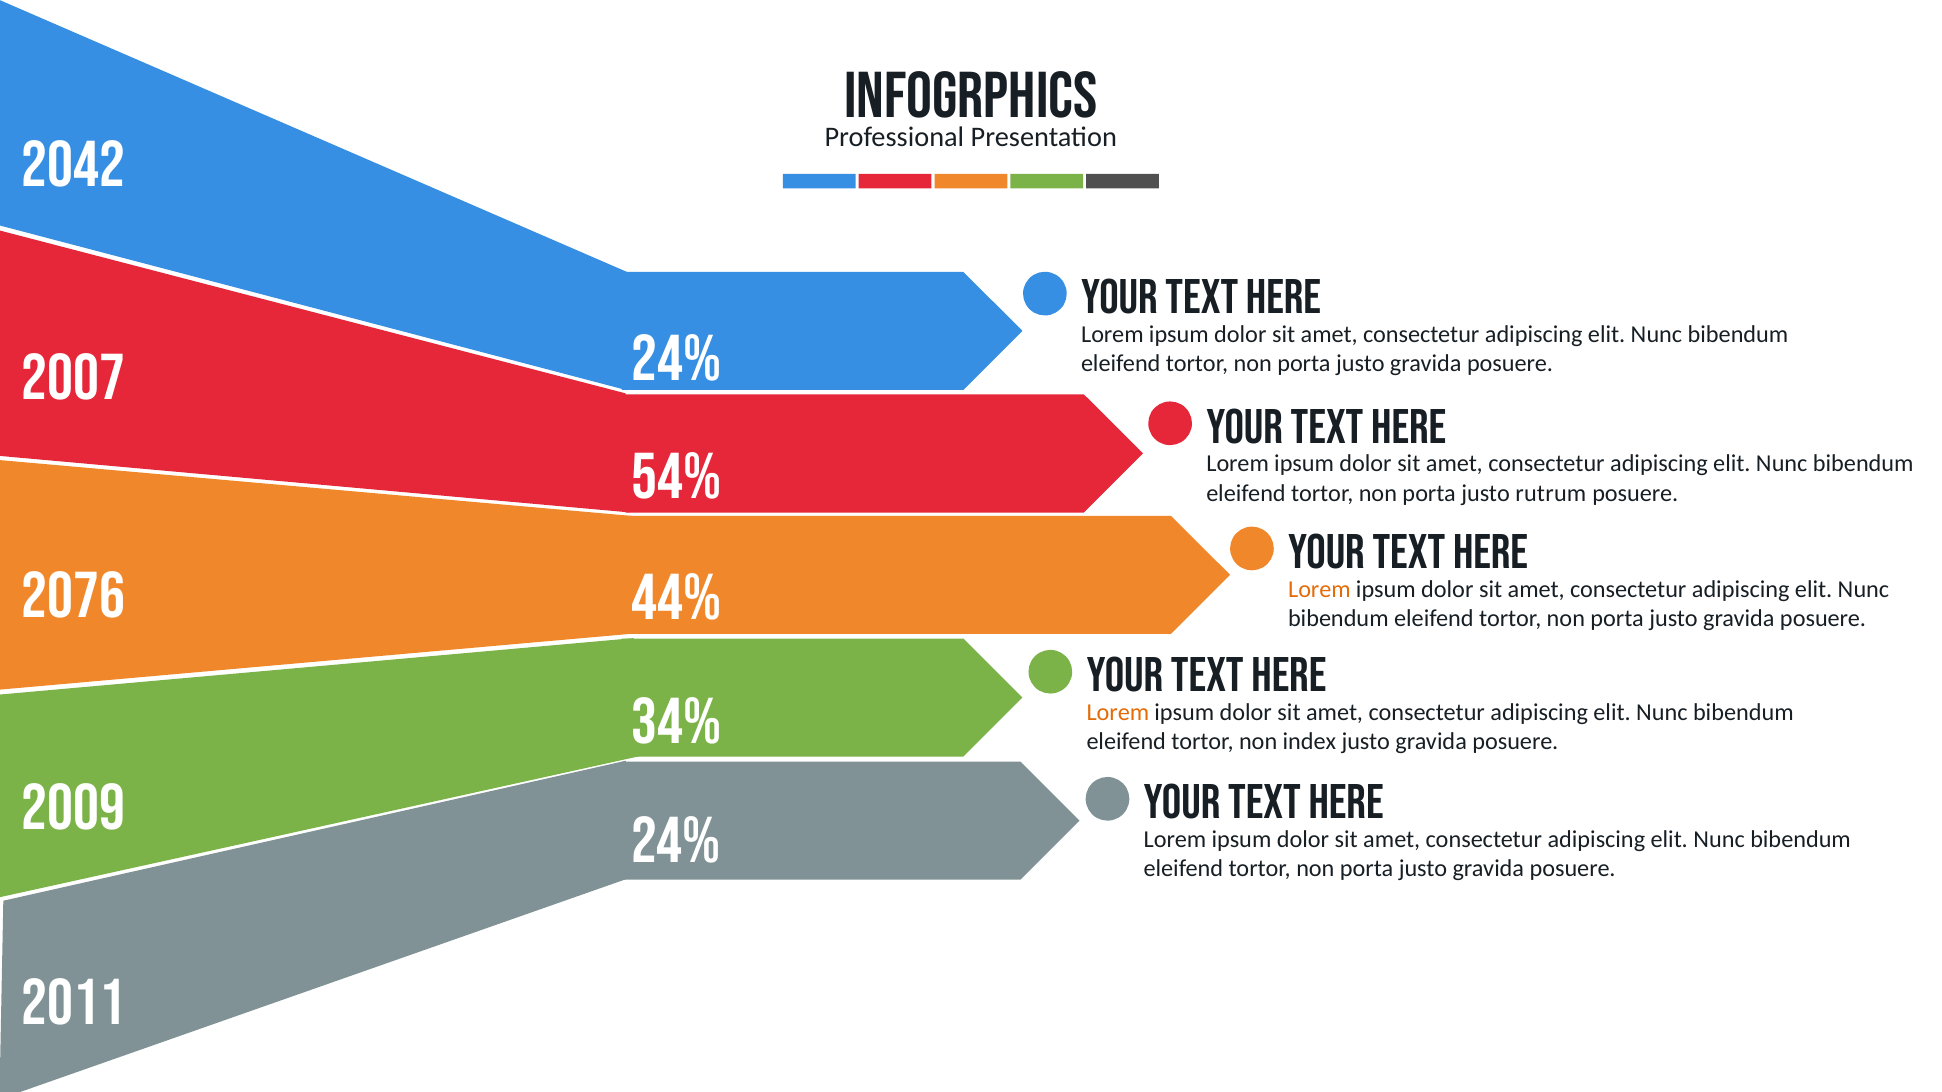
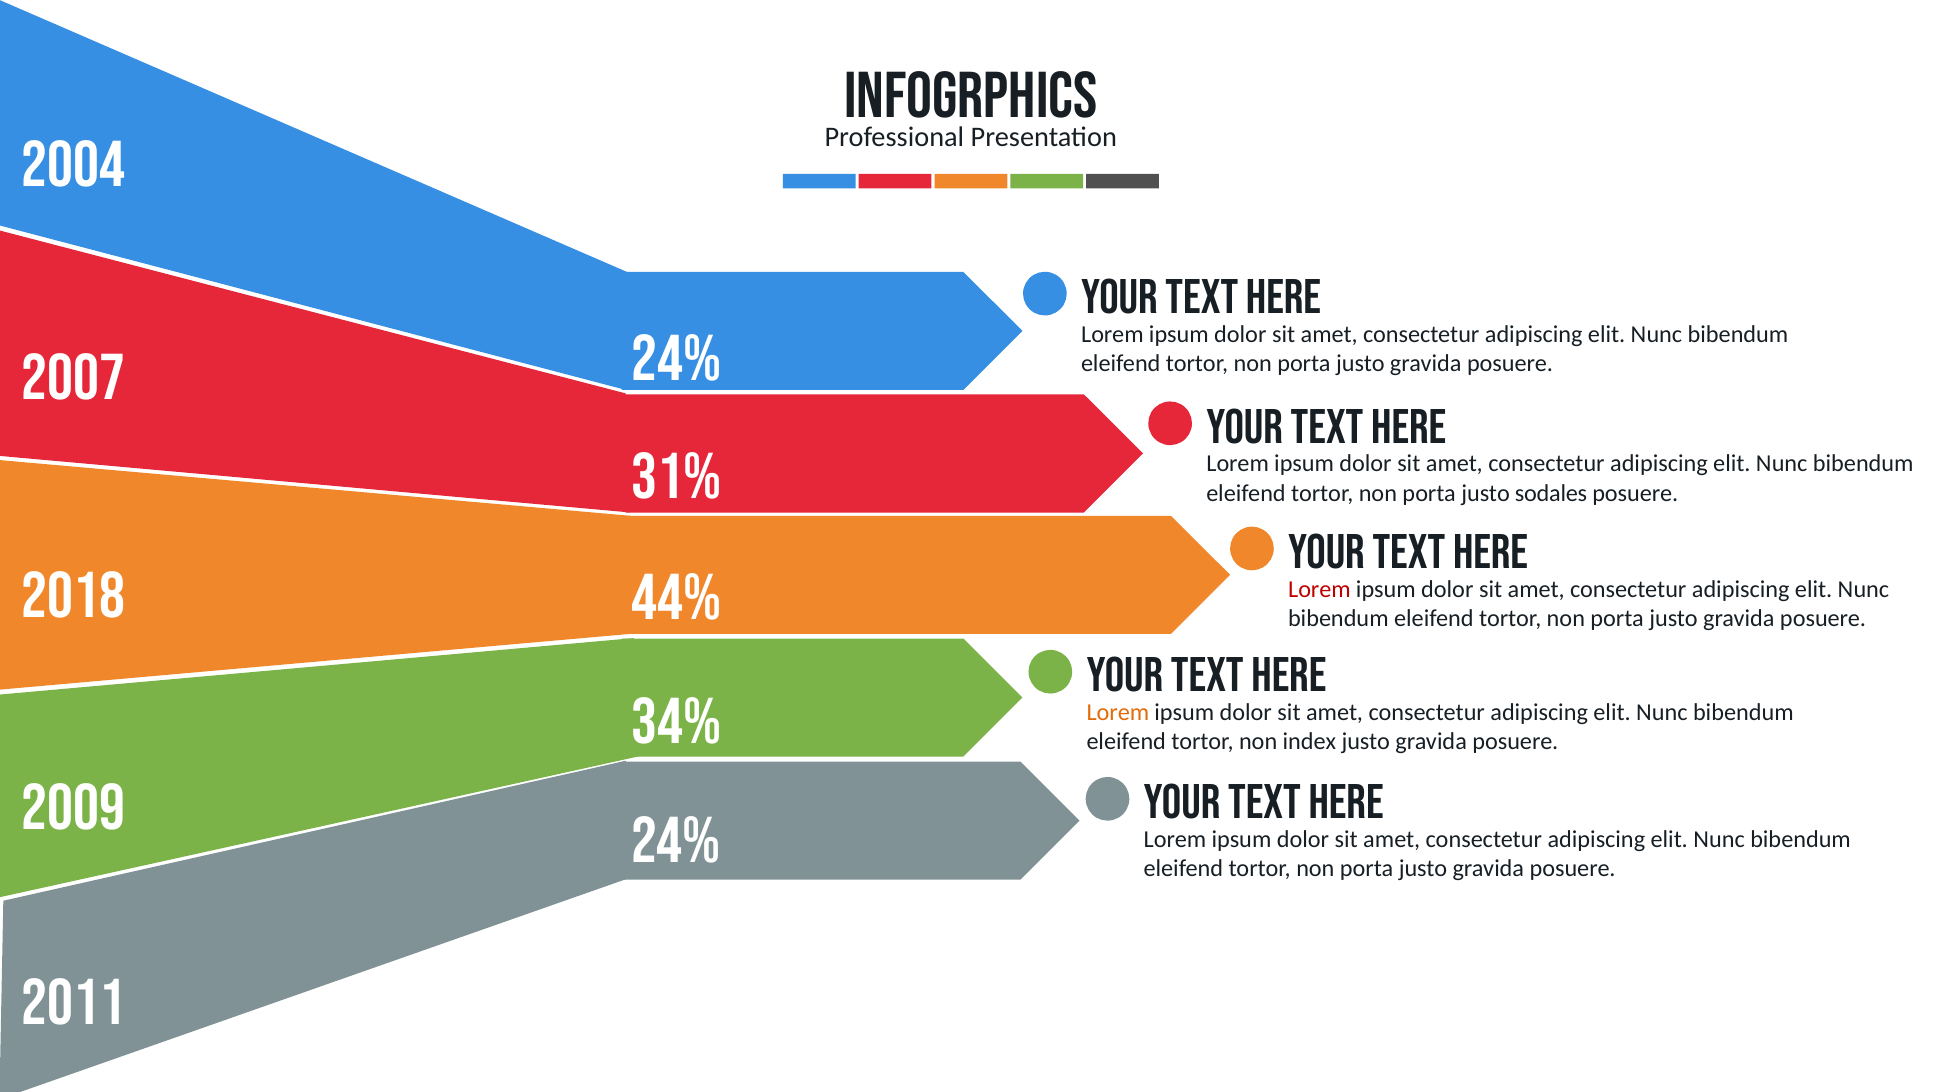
2042: 2042 -> 2004
54%: 54% -> 31%
rutrum: rutrum -> sodales
2076: 2076 -> 2018
Lorem at (1319, 589) colour: orange -> red
